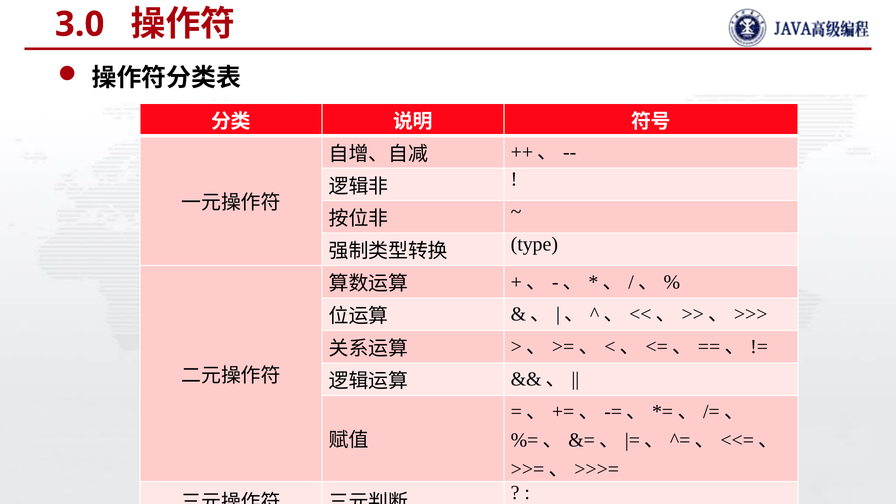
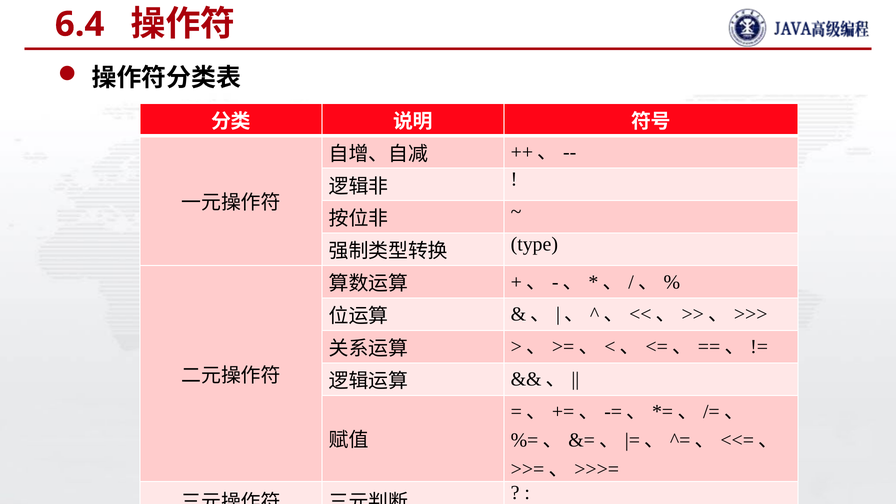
3.0: 3.0 -> 6.4
